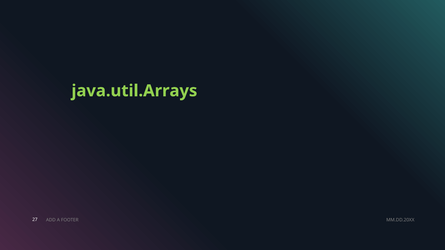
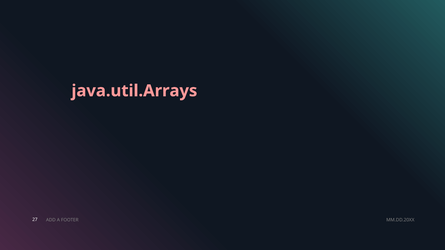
java.util.Arrays colour: light green -> pink
